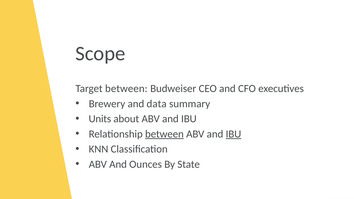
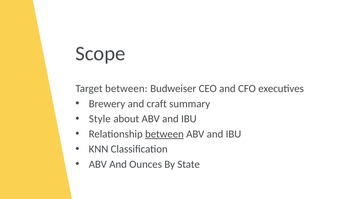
data: data -> craft
Units: Units -> Style
IBU at (233, 134) underline: present -> none
